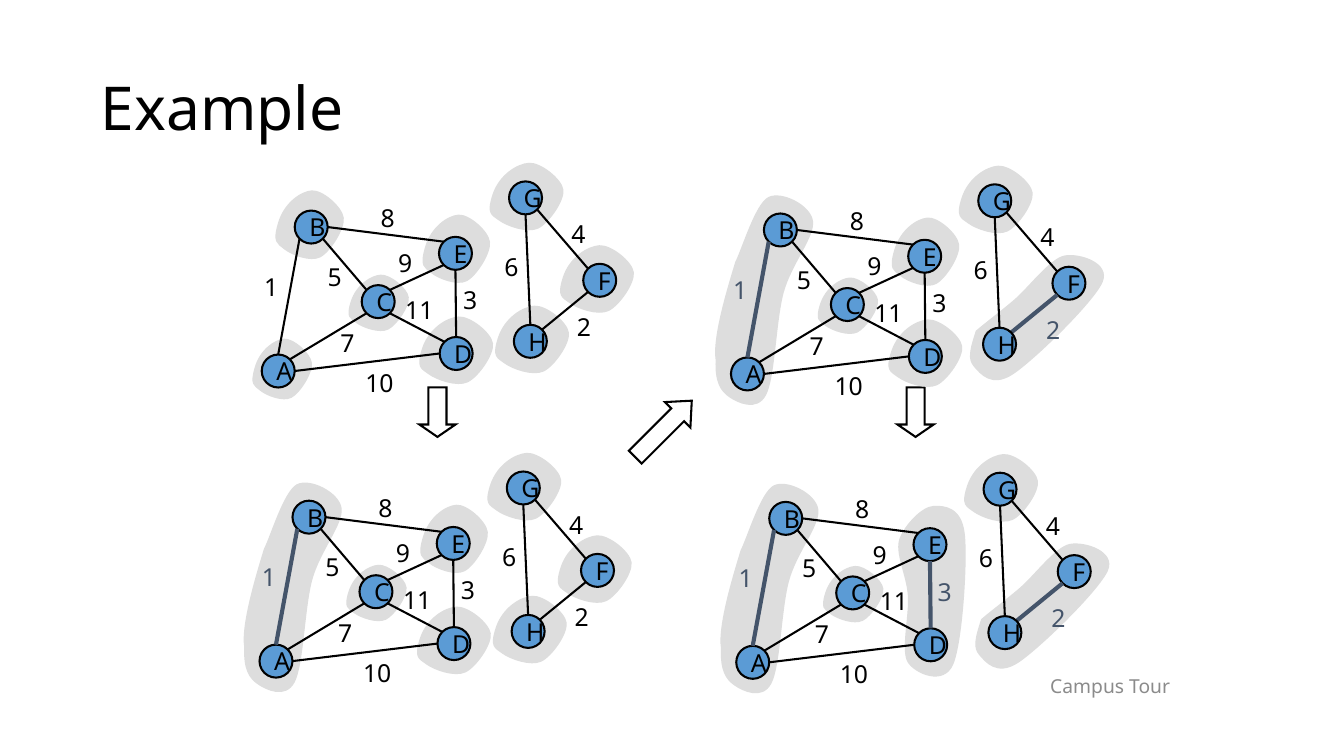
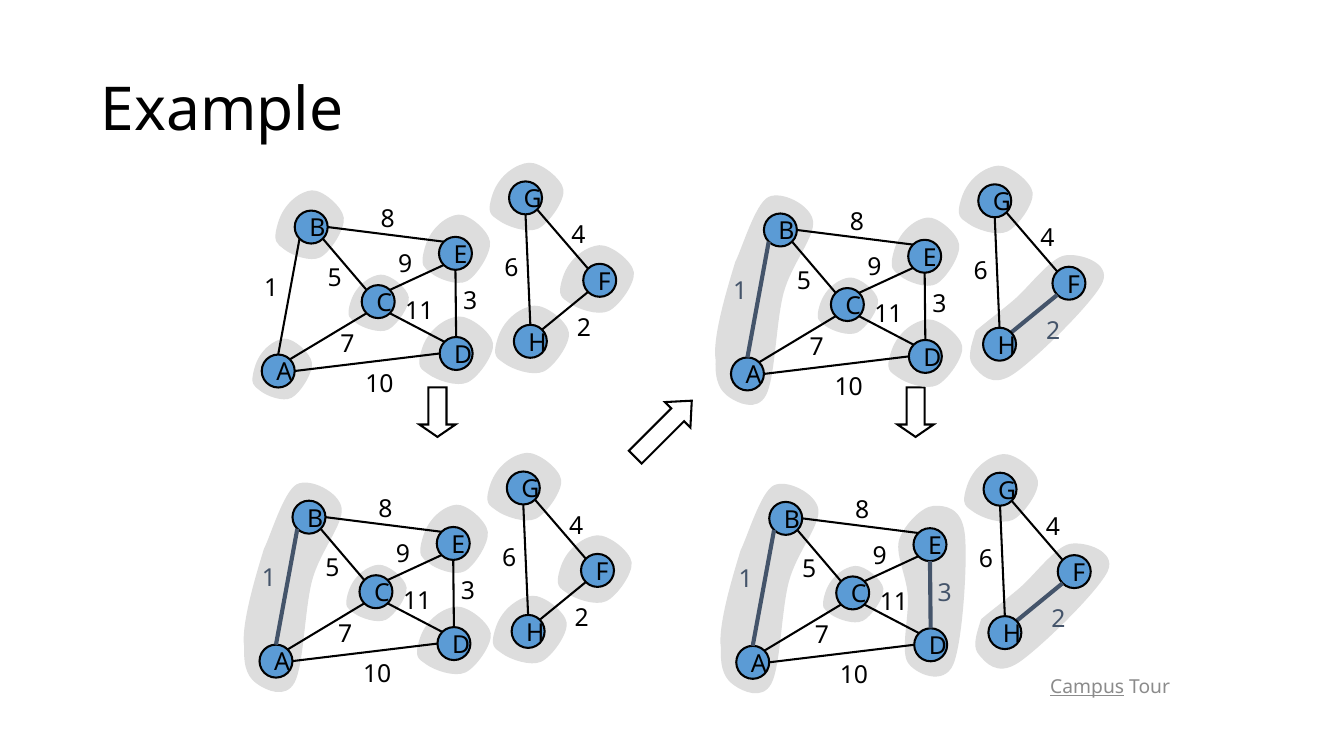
Campus underline: none -> present
